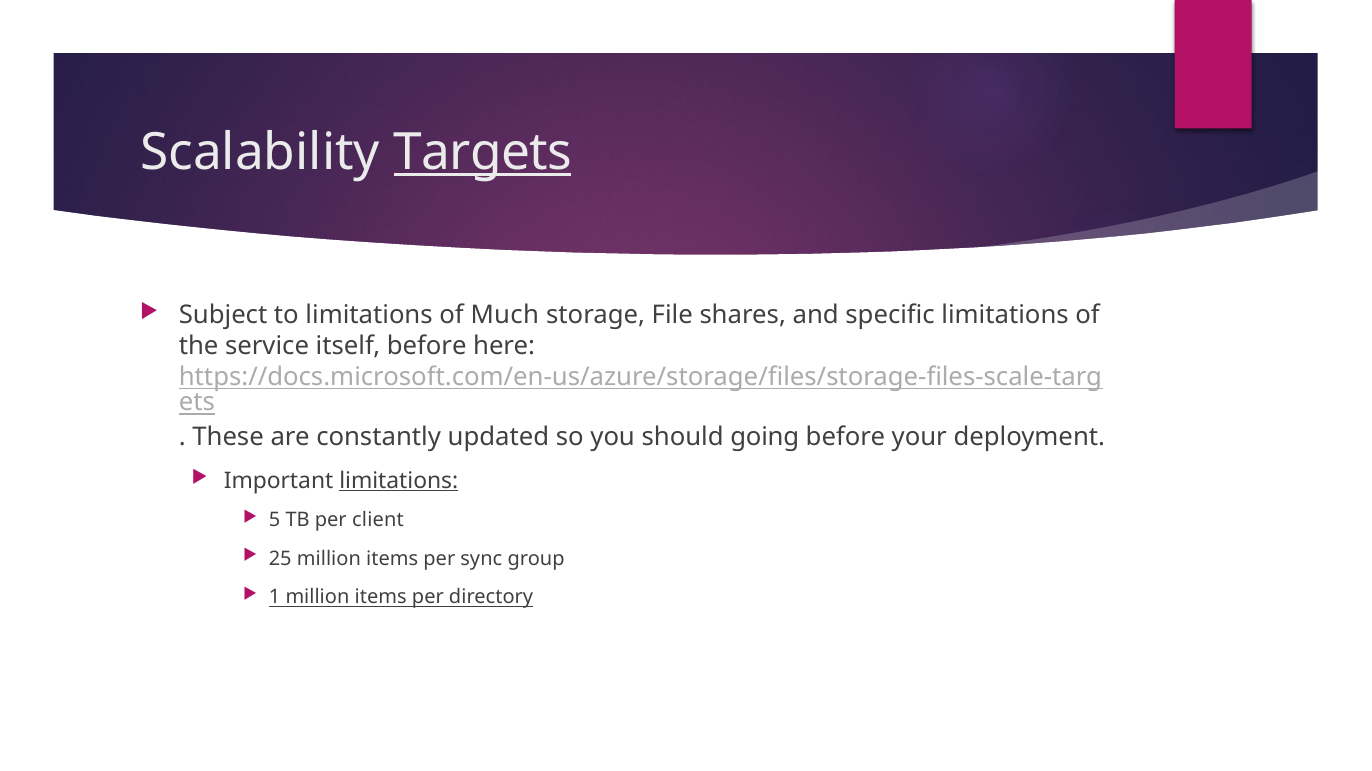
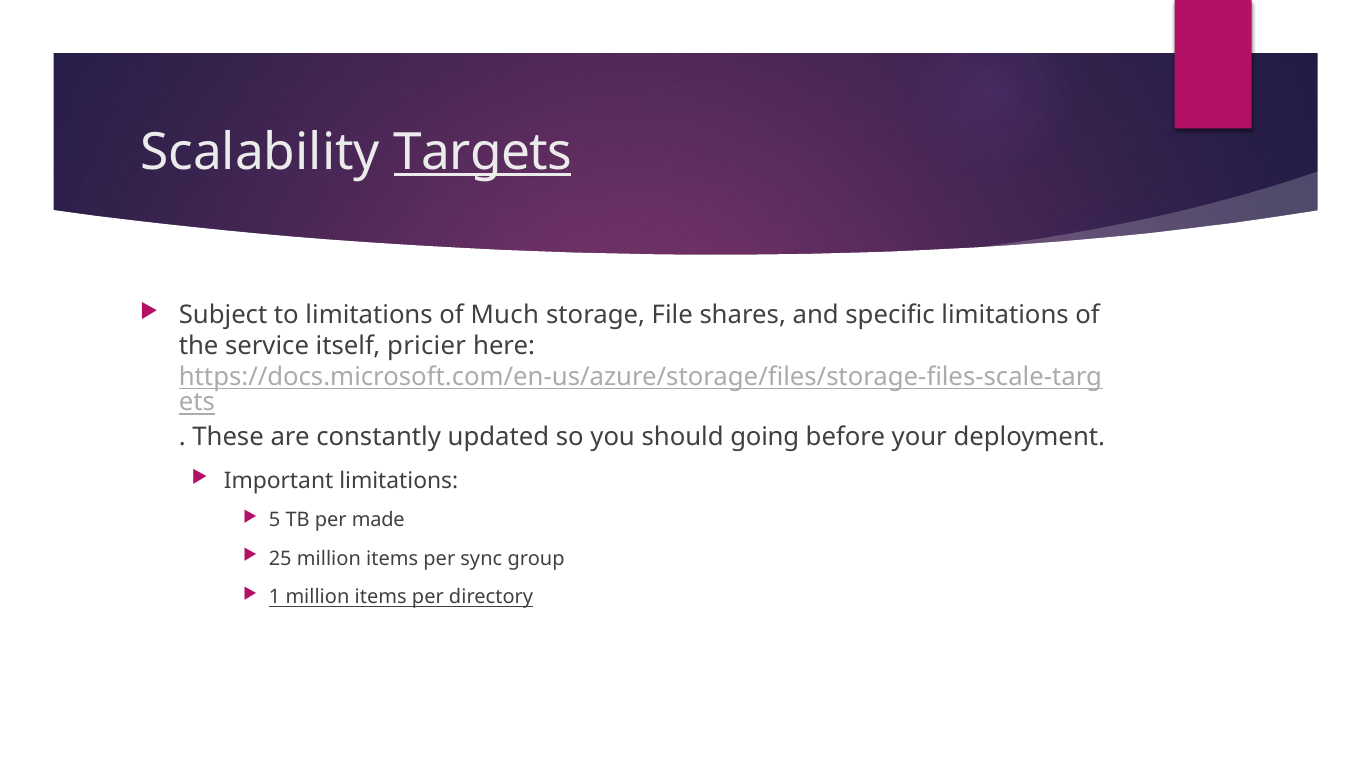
itself before: before -> pricier
limitations at (399, 481) underline: present -> none
client: client -> made
